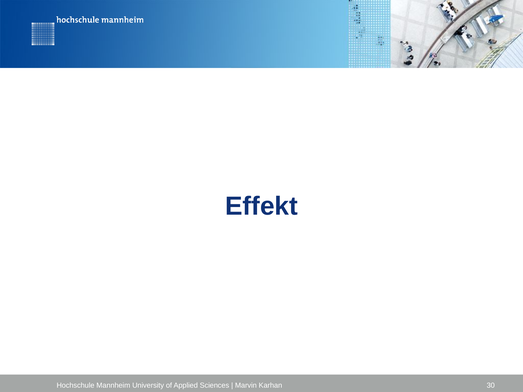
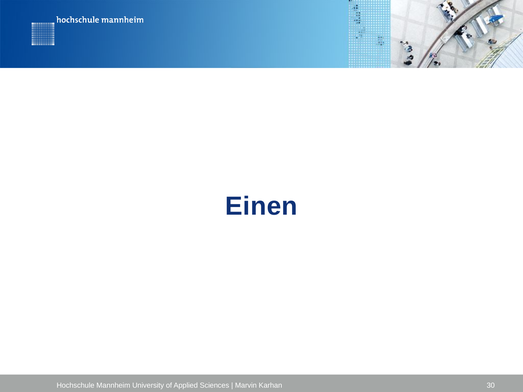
Effekt: Effekt -> Einen
